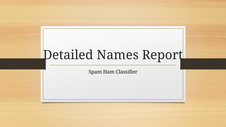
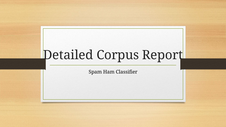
Names: Names -> Corpus
